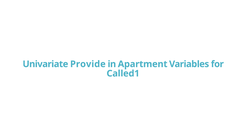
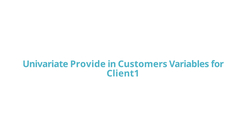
Apartment: Apartment -> Customers
Called1: Called1 -> Client1
